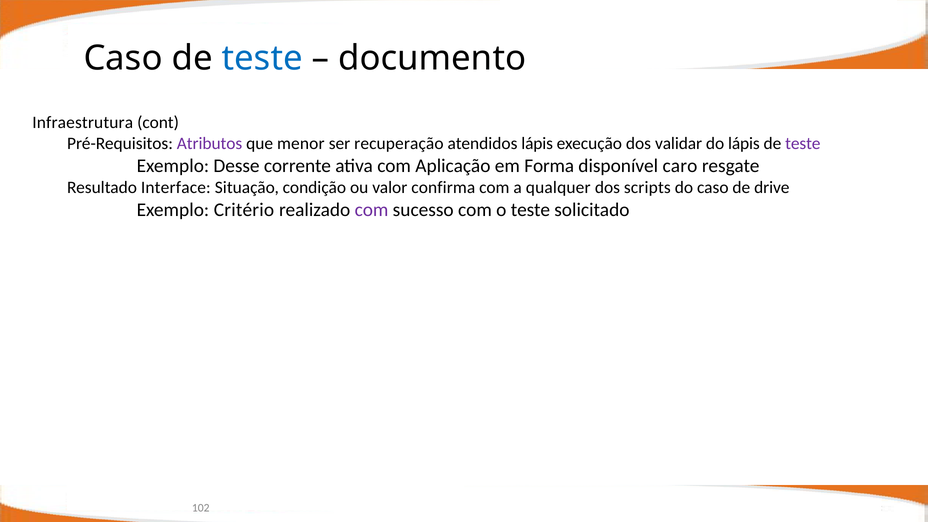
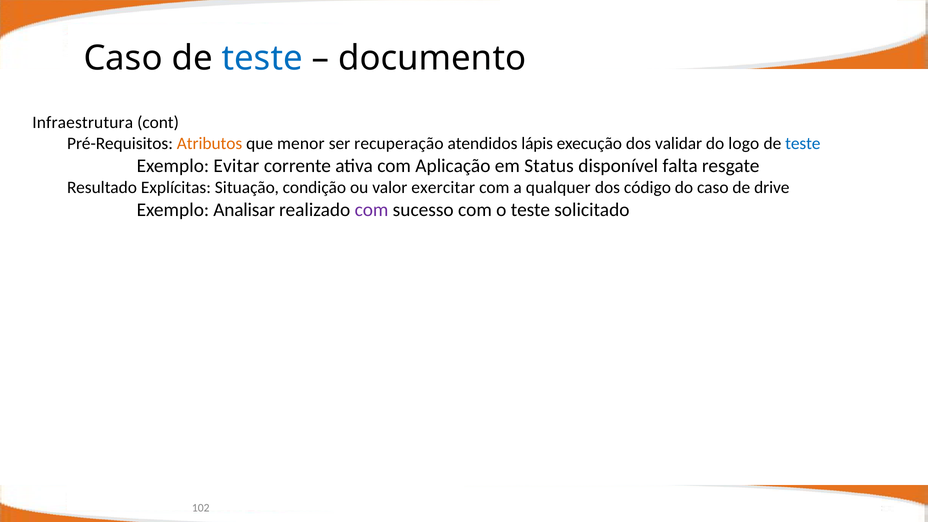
Atributos colour: purple -> orange
do lápis: lápis -> logo
teste at (803, 144) colour: purple -> blue
Desse: Desse -> Evitar
Forma: Forma -> Status
caro: caro -> falta
Interface: Interface -> Explícitas
confirma: confirma -> exercitar
scripts: scripts -> código
Critério: Critério -> Analisar
